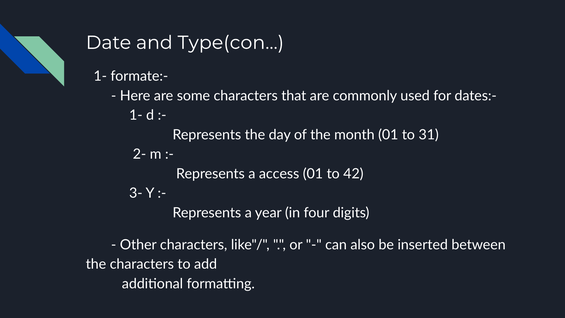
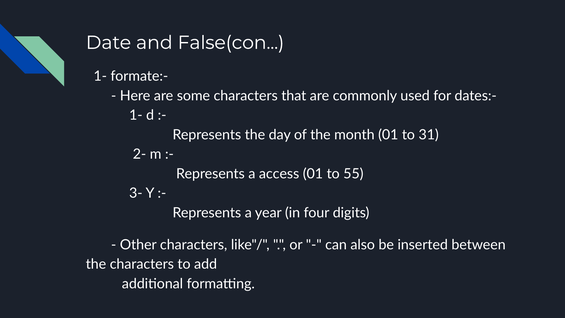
Type(con: Type(con -> False(con
42: 42 -> 55
